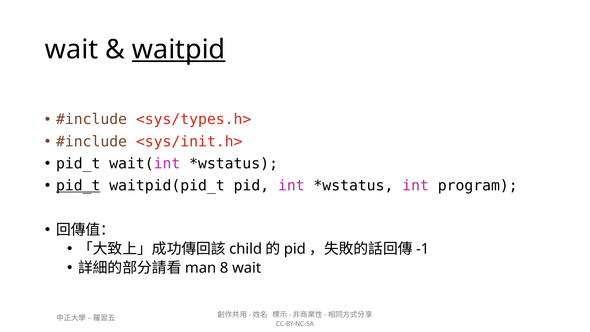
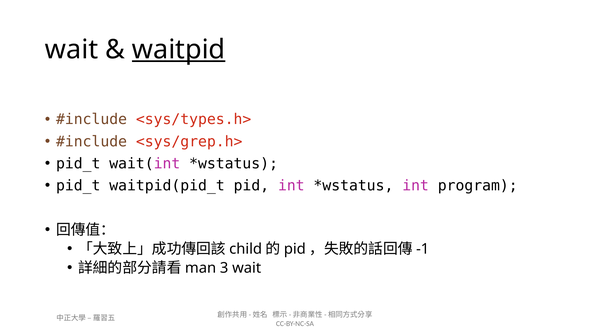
<sys/init.h>: <sys/init.h> -> <sys/grep.h>
pid_t at (78, 186) underline: present -> none
8: 8 -> 3
